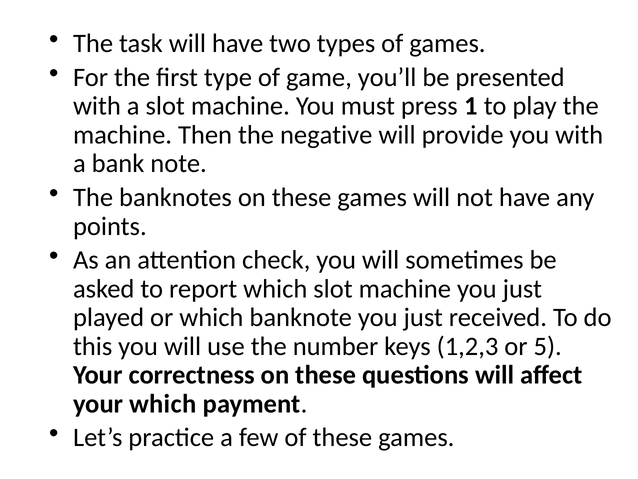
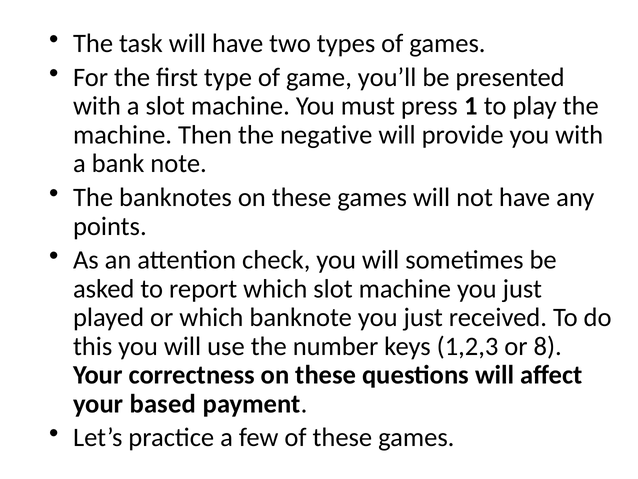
5: 5 -> 8
your which: which -> based
